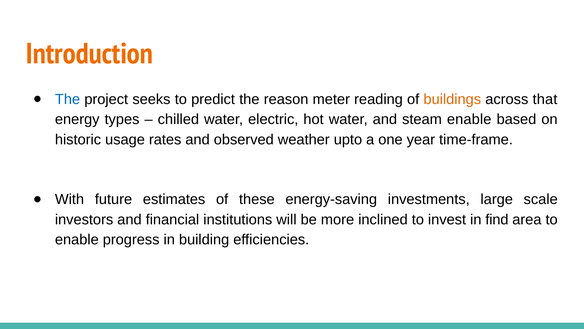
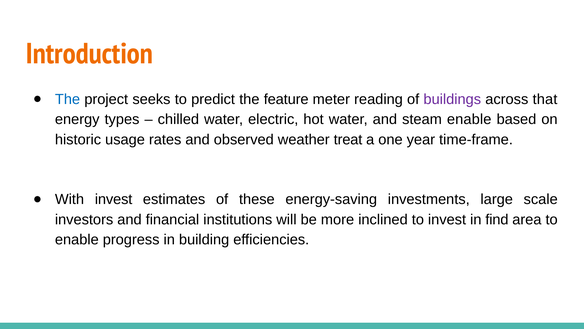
reason: reason -> feature
buildings colour: orange -> purple
upto: upto -> treat
With future: future -> invest
